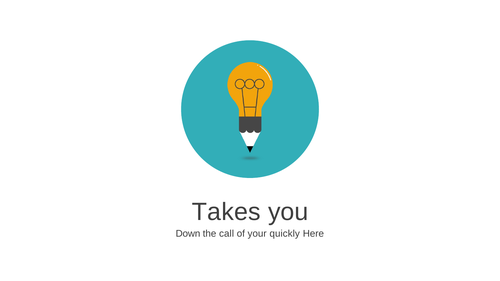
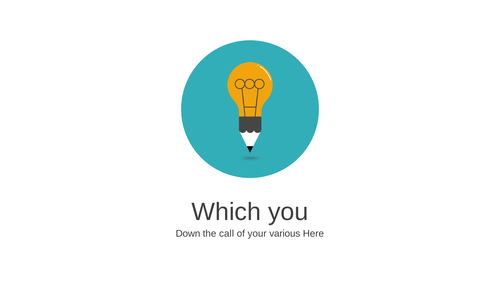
Takes: Takes -> Which
quickly: quickly -> various
